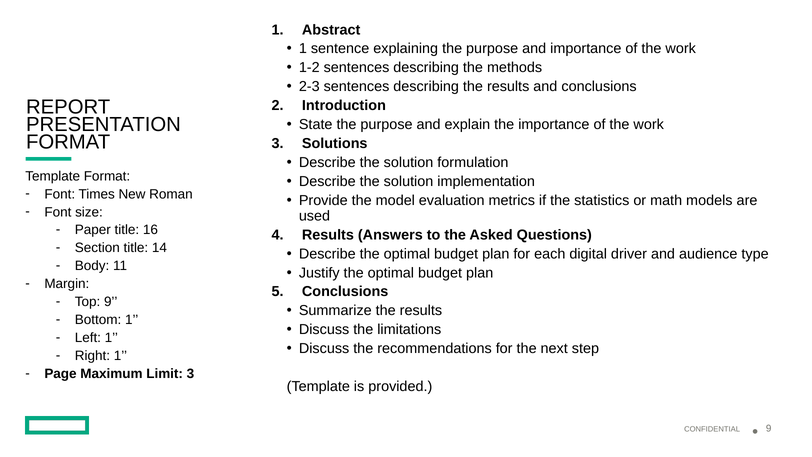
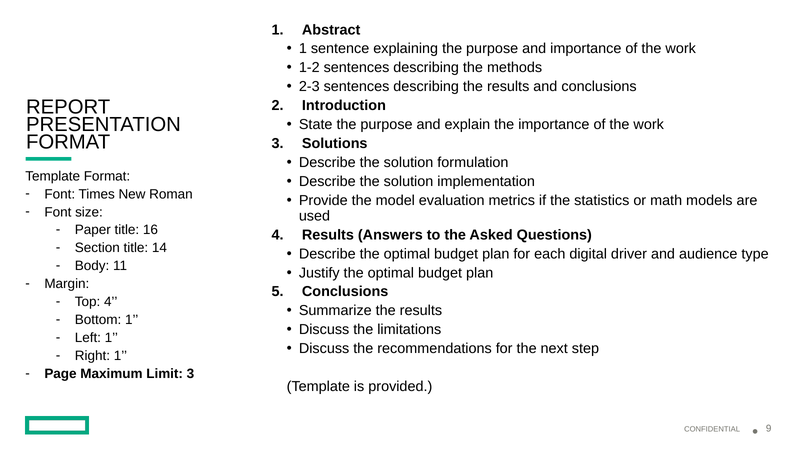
Top 9: 9 -> 4
